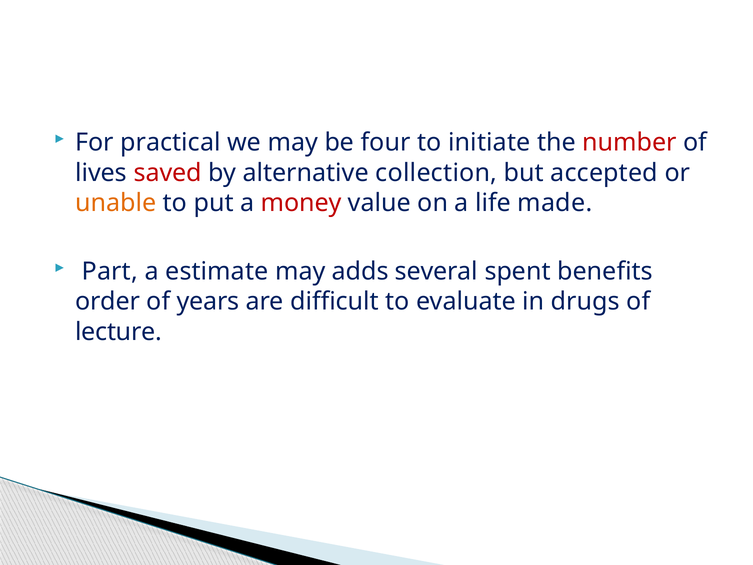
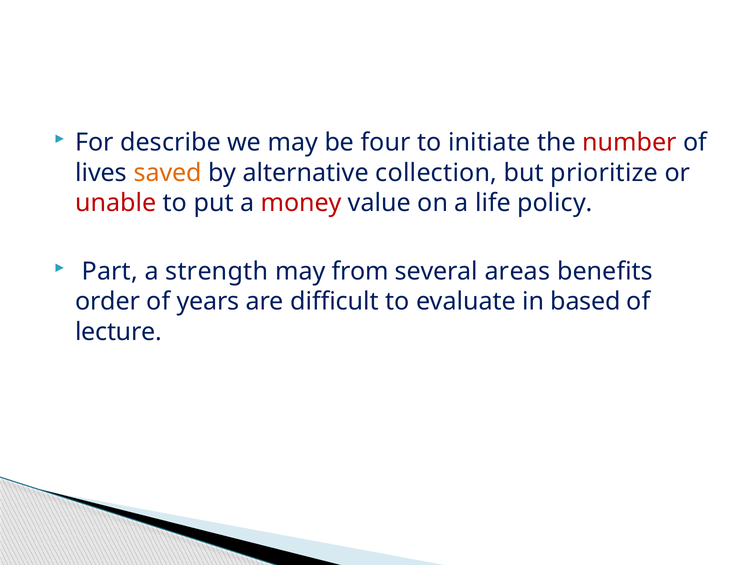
practical: practical -> describe
saved colour: red -> orange
accepted: accepted -> prioritize
unable colour: orange -> red
made: made -> policy
estimate: estimate -> strength
adds: adds -> from
spent: spent -> areas
drugs: drugs -> based
